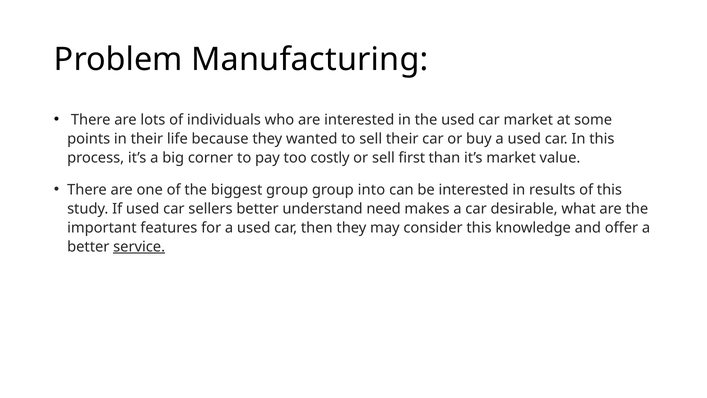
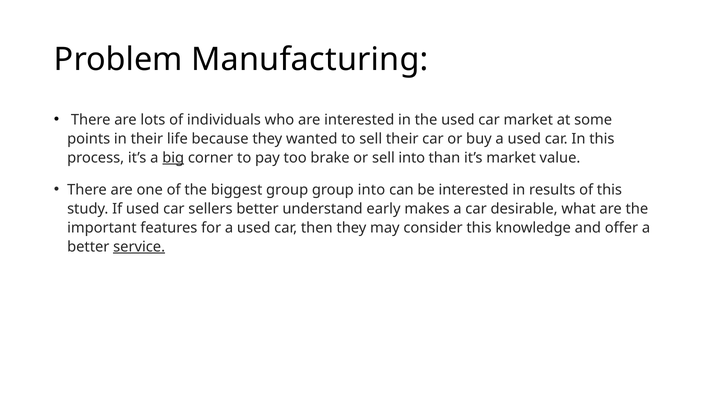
big underline: none -> present
costly: costly -> brake
sell first: first -> into
need: need -> early
